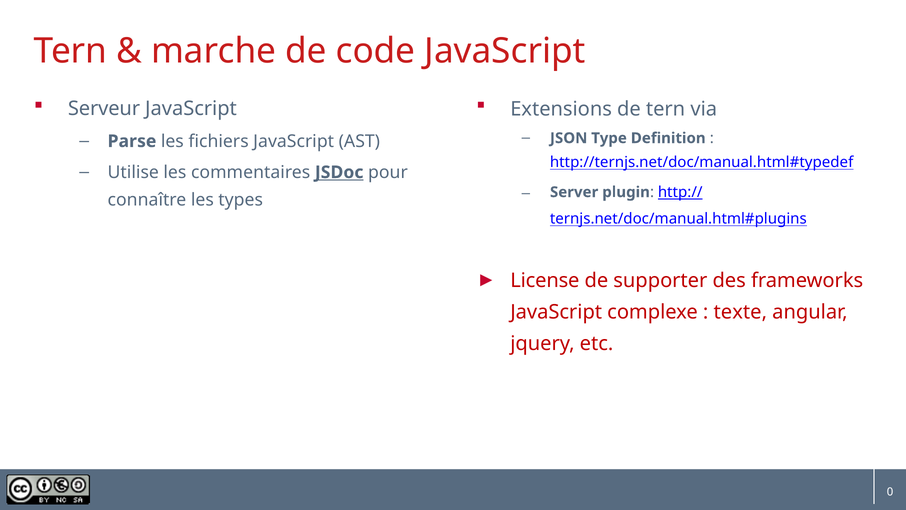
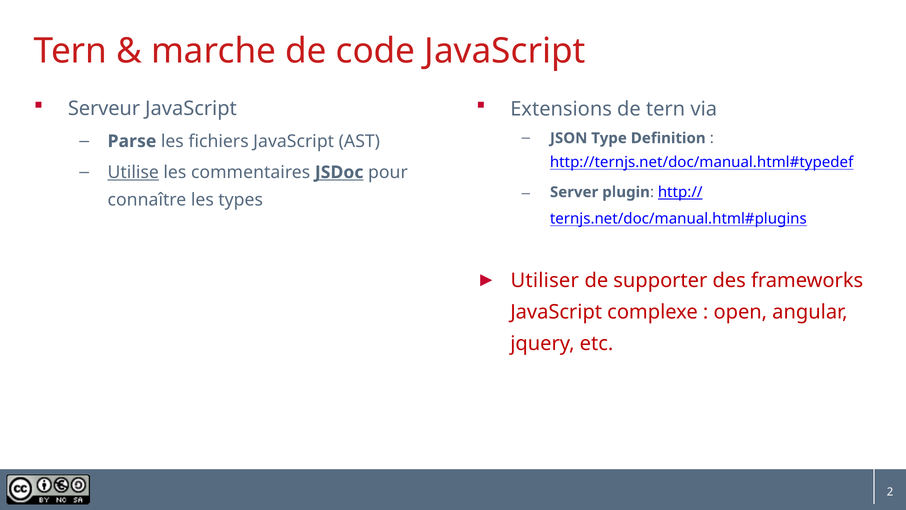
Utilise underline: none -> present
License: License -> Utiliser
texte: texte -> open
0: 0 -> 2
